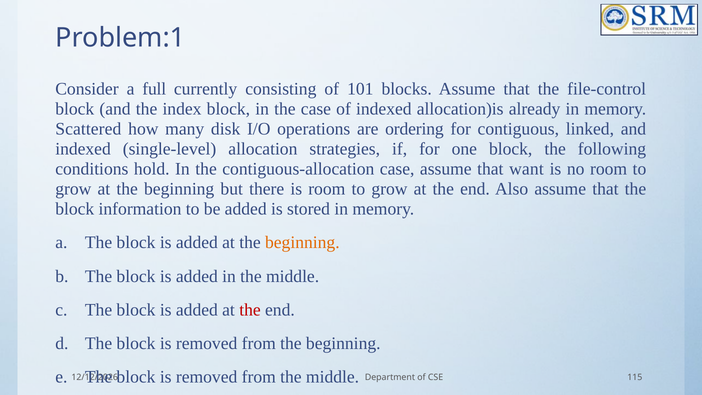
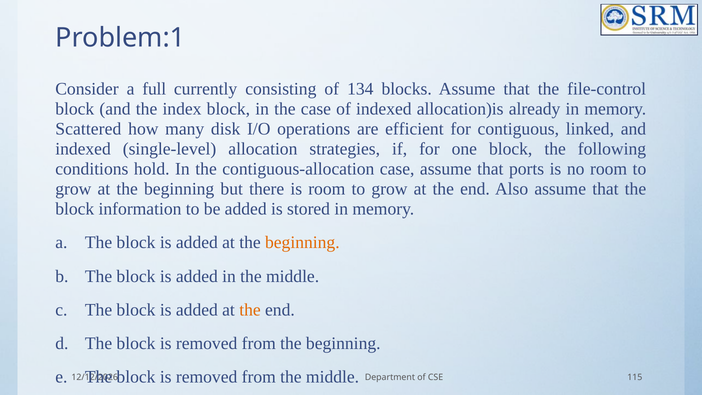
101: 101 -> 134
ordering: ordering -> efficient
want: want -> ports
the at (250, 310) colour: red -> orange
